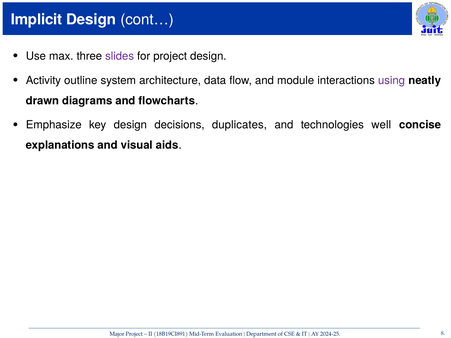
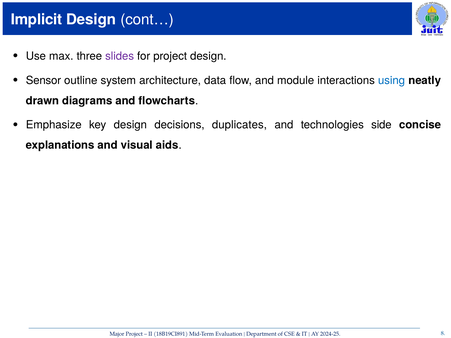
Activity: Activity -> Sensor
using colour: purple -> blue
well: well -> side
